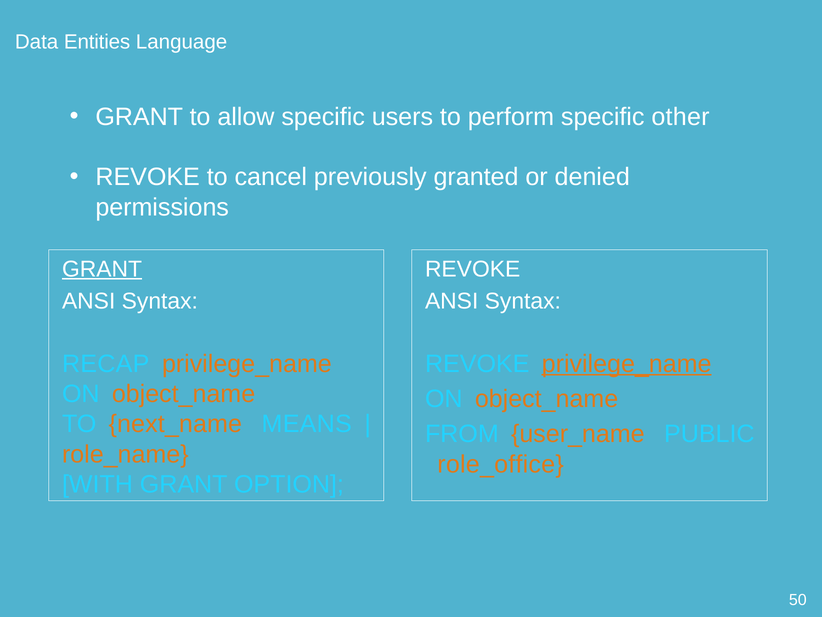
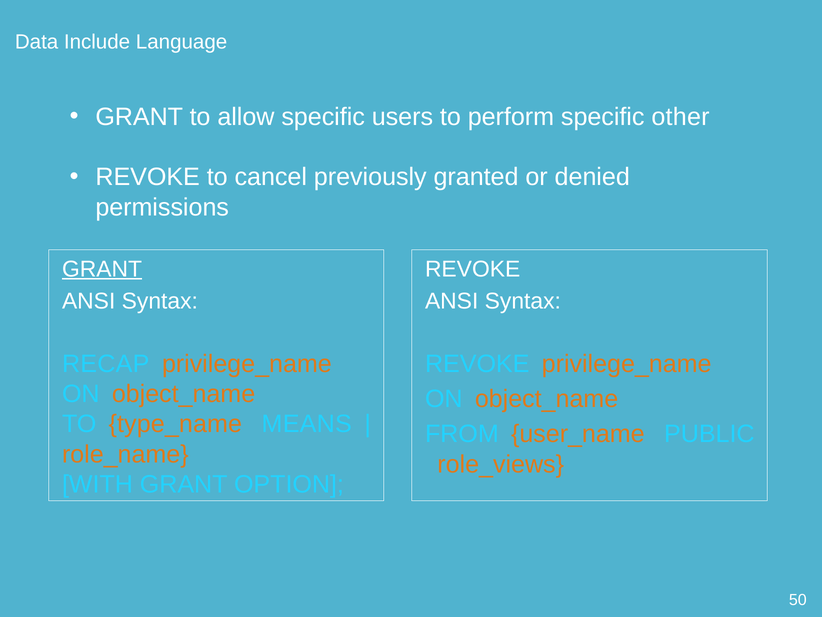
Entities: Entities -> Include
privilege_name at (627, 364) underline: present -> none
next_name: next_name -> type_name
role_office: role_office -> role_views
